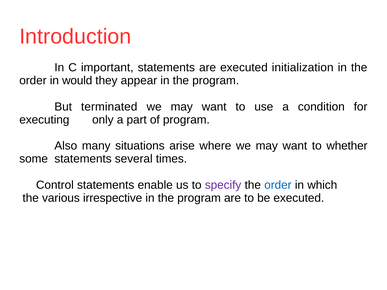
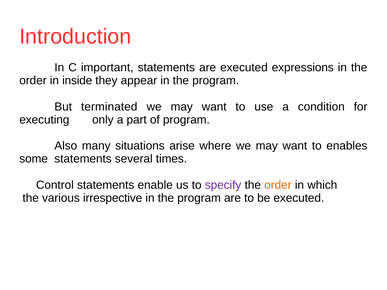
initialization: initialization -> expressions
would: would -> inside
whether: whether -> enables
order at (278, 185) colour: blue -> orange
